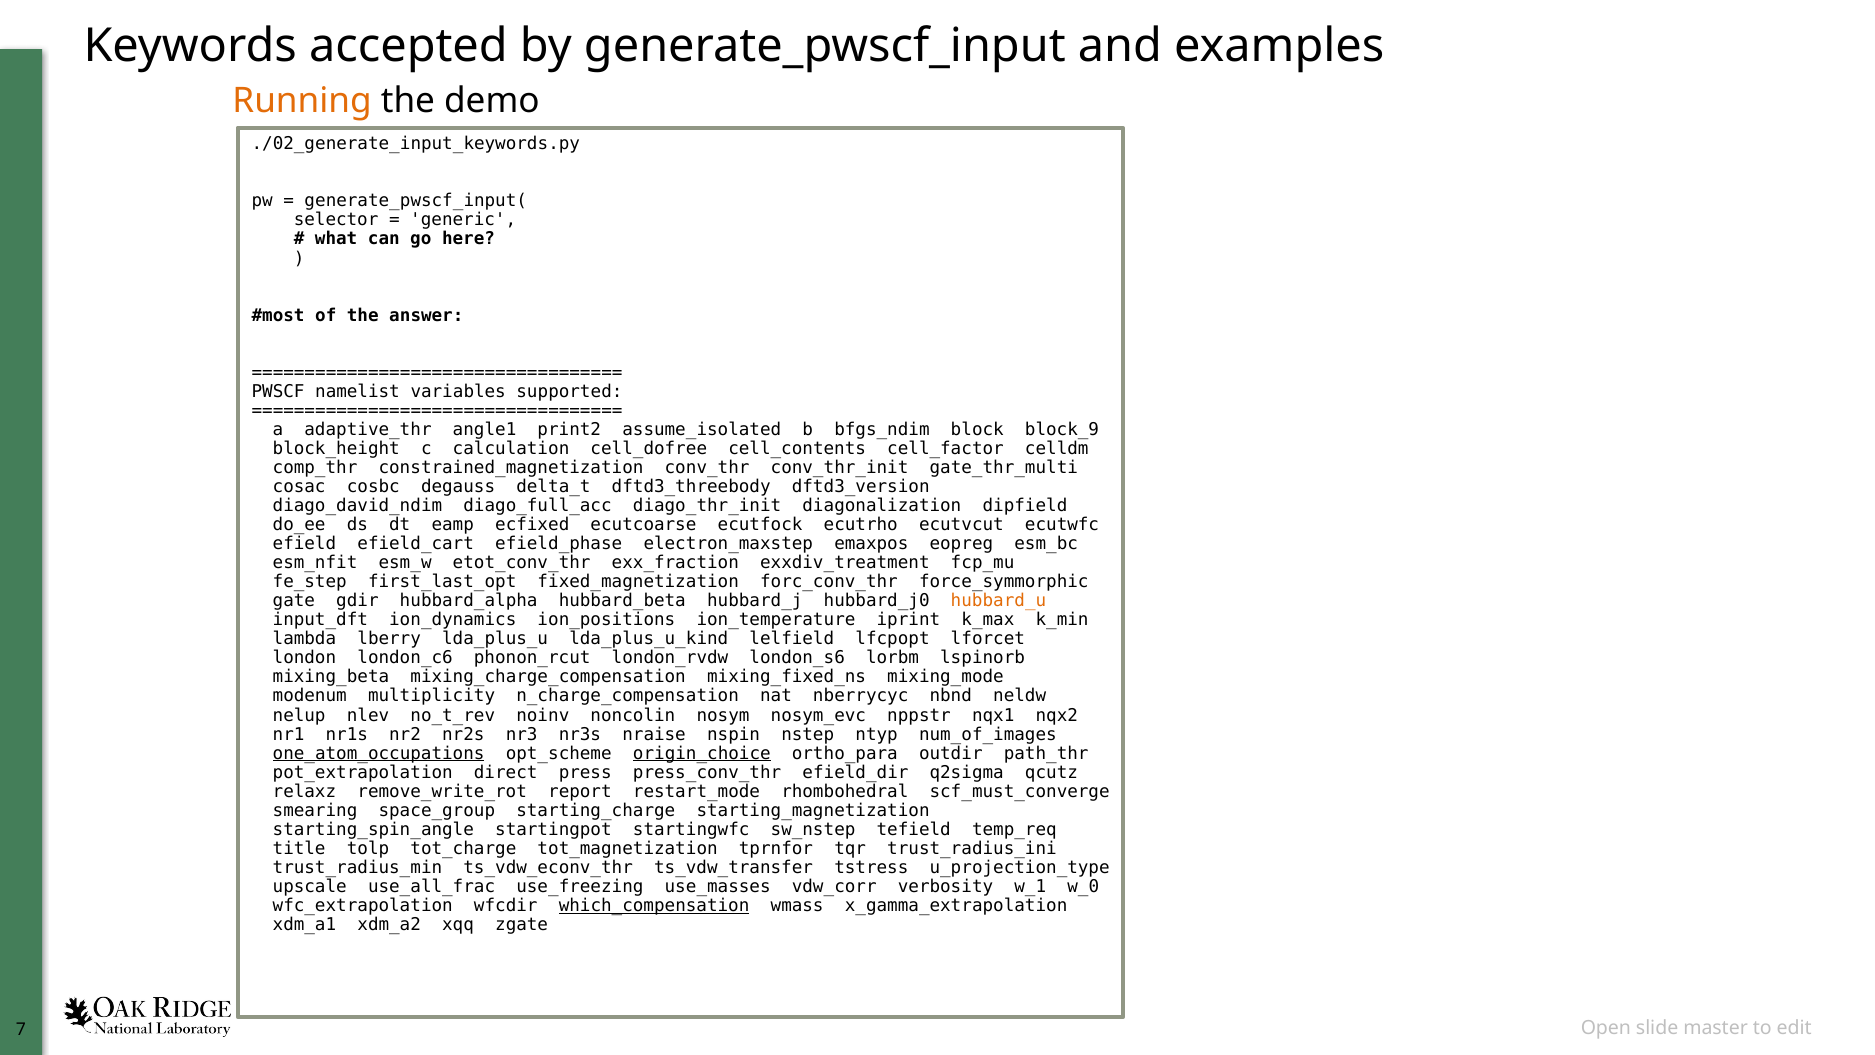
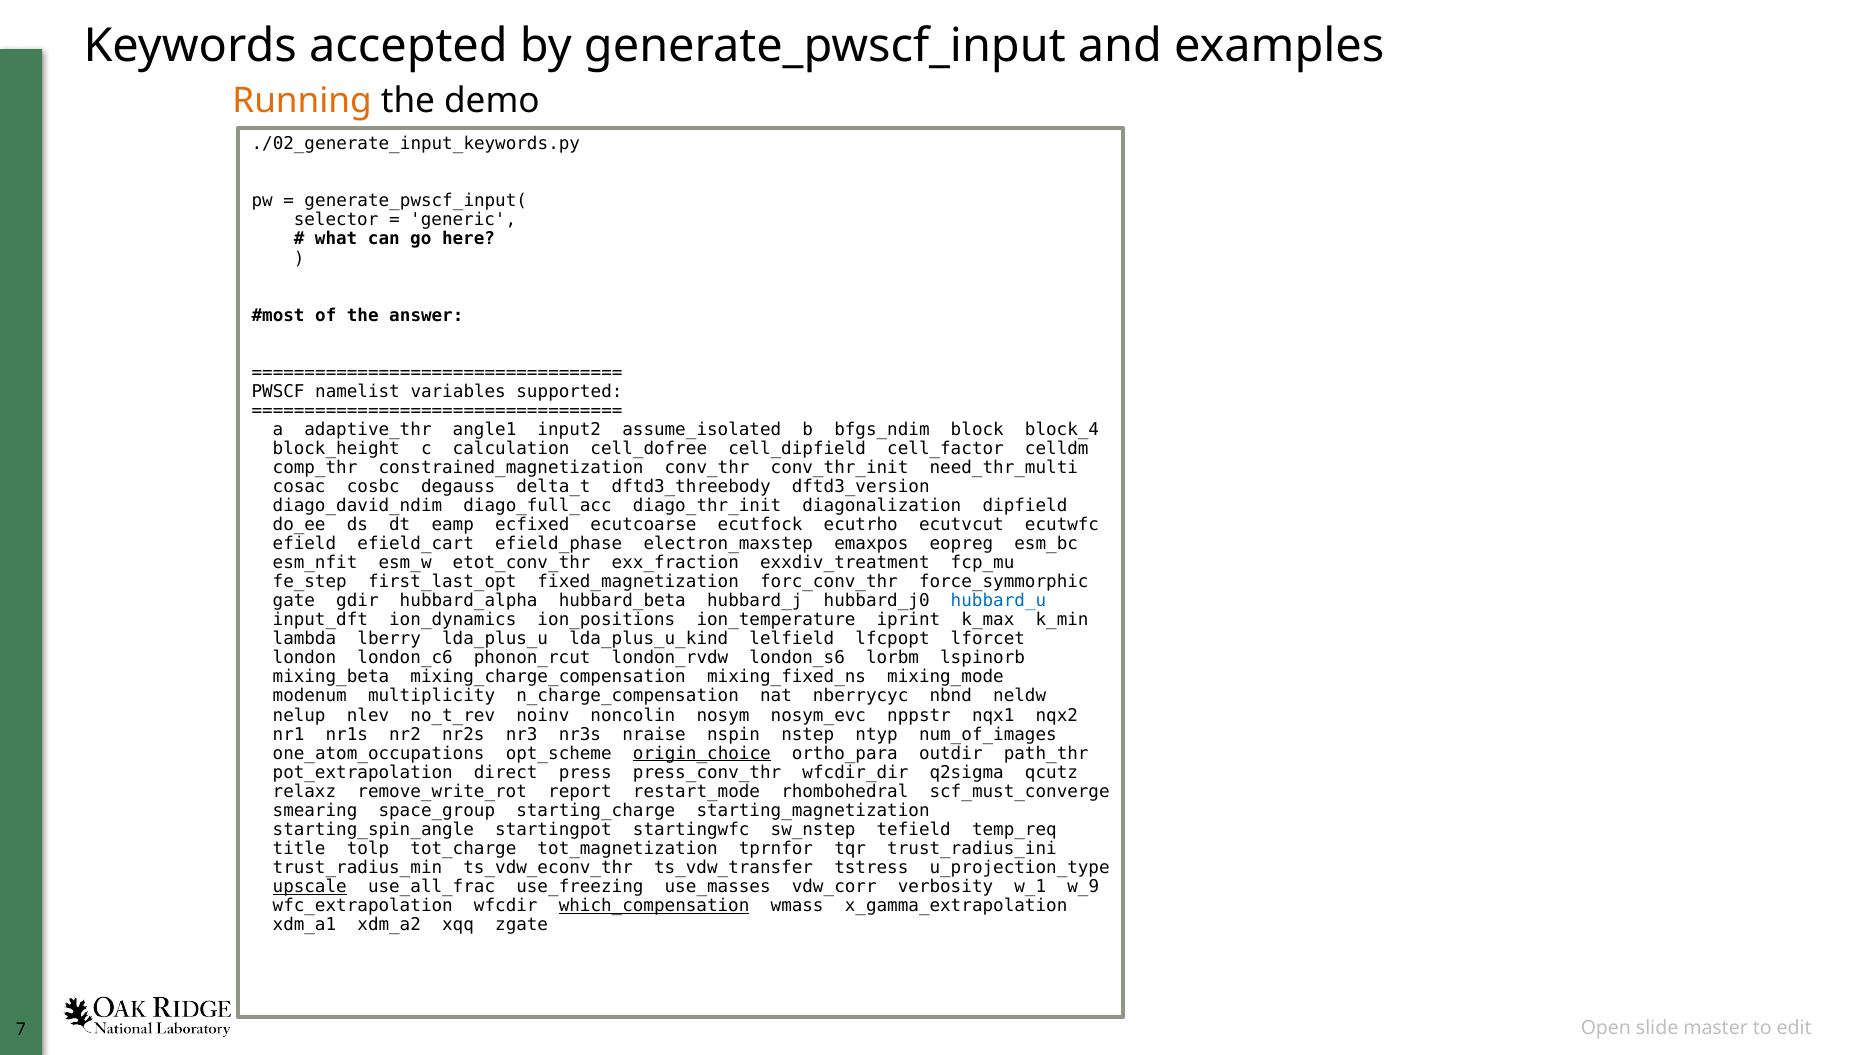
print2: print2 -> input2
block_9: block_9 -> block_4
cell_contents: cell_contents -> cell_dipfield
gate_thr_multi: gate_thr_multi -> need_thr_multi
hubbard_u colour: orange -> blue
one_atom_occupations underline: present -> none
efield_dir: efield_dir -> wfcdir_dir
upscale underline: none -> present
w_0: w_0 -> w_9
